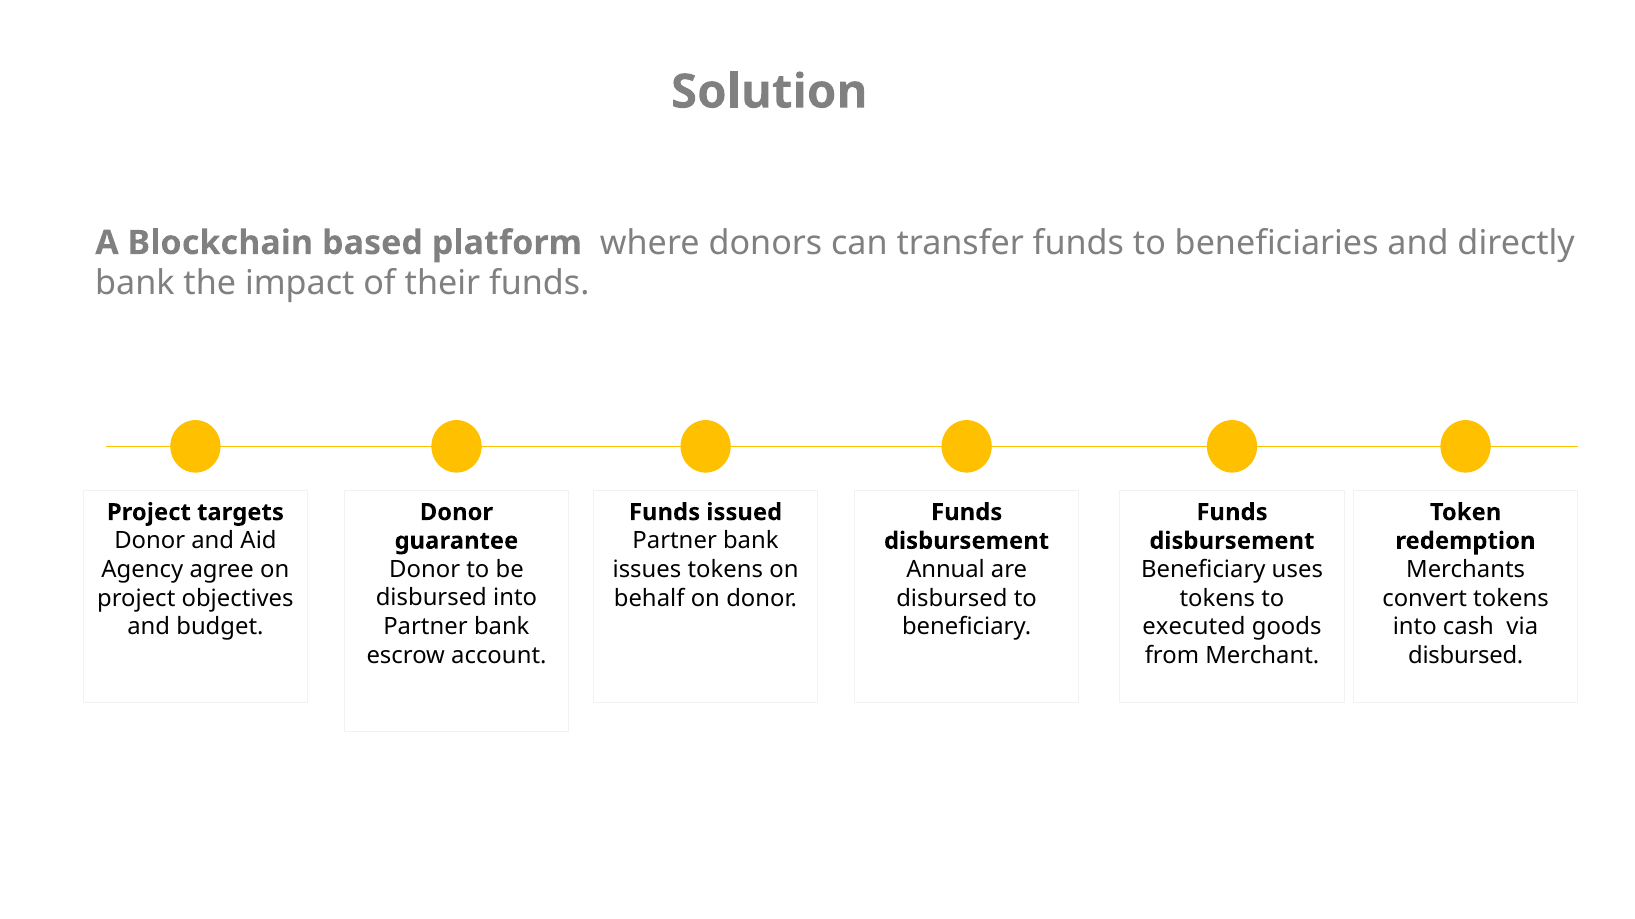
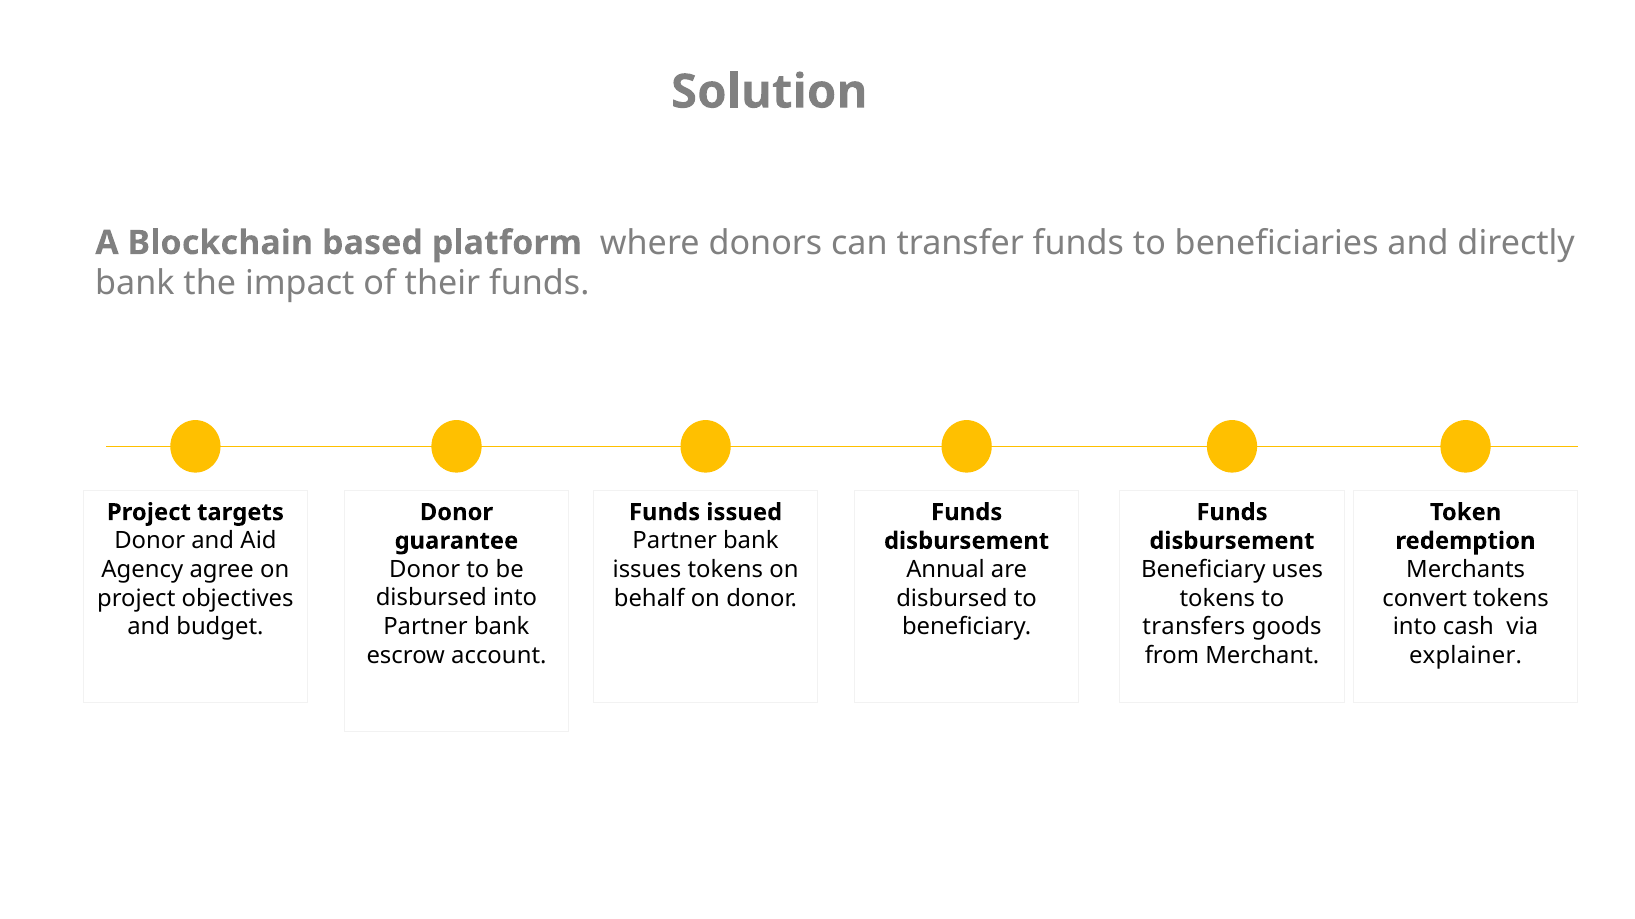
executed: executed -> transfers
disbursed at (1466, 656): disbursed -> explainer
